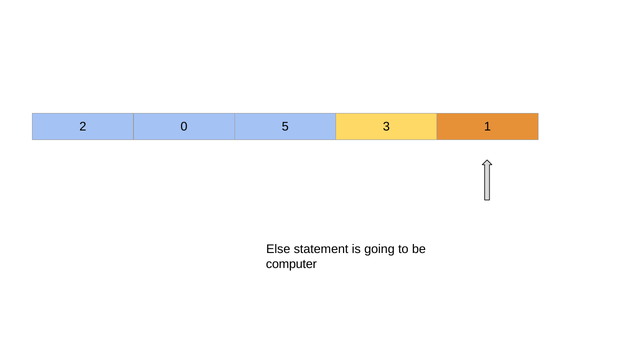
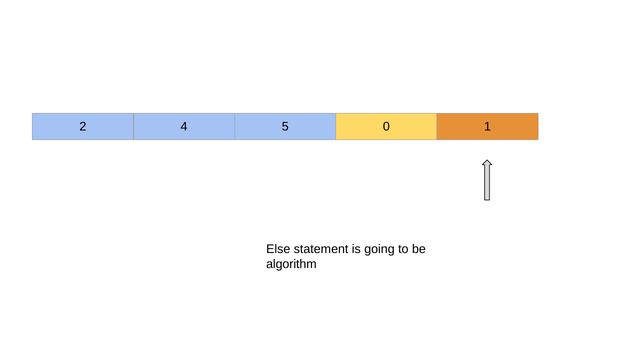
0: 0 -> 4
3: 3 -> 0
computer: computer -> algorithm
